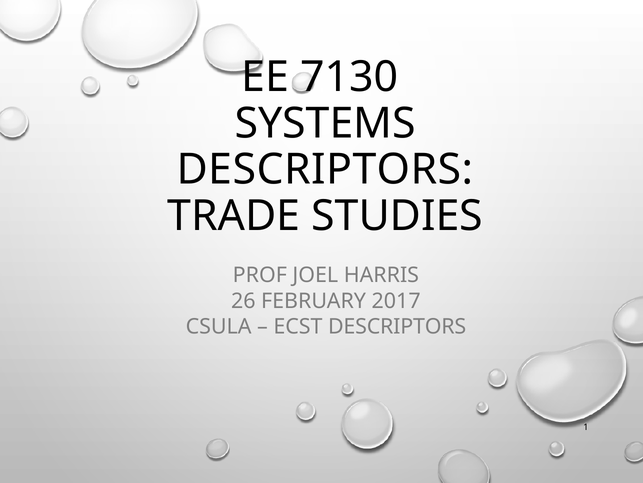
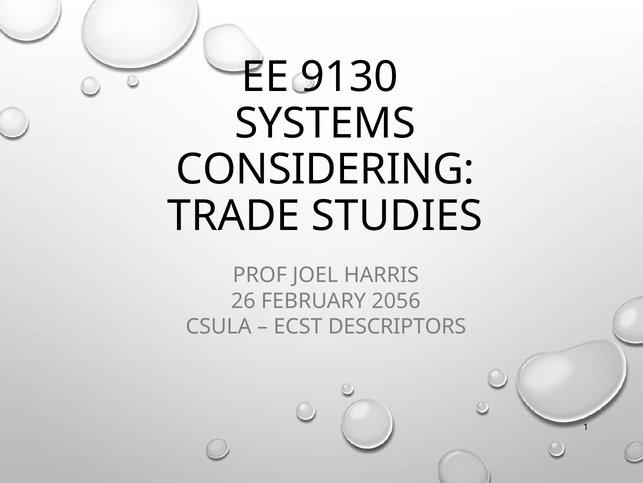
7130: 7130 -> 9130
DESCRIPTORS at (325, 170): DESCRIPTORS -> CONSIDERING
2017: 2017 -> 2056
